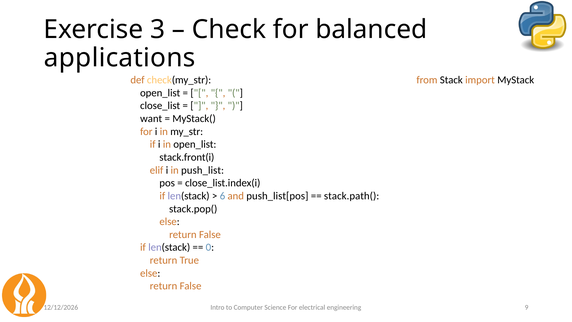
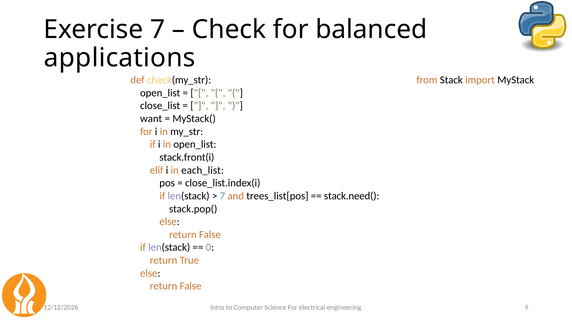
Exercise 3: 3 -> 7
push_list: push_list -> each_list
6 at (222, 196): 6 -> 7
push_list[pos: push_list[pos -> trees_list[pos
stack.path(: stack.path( -> stack.need(
